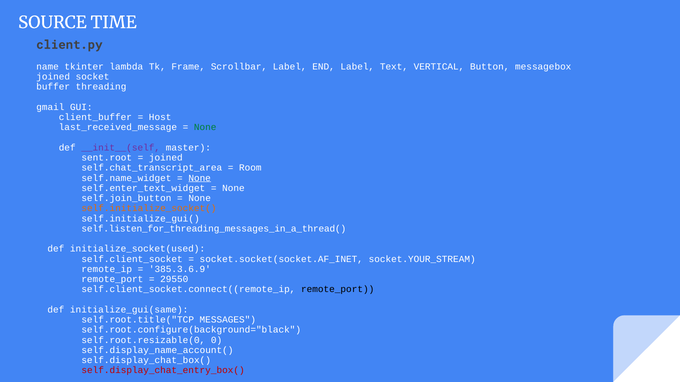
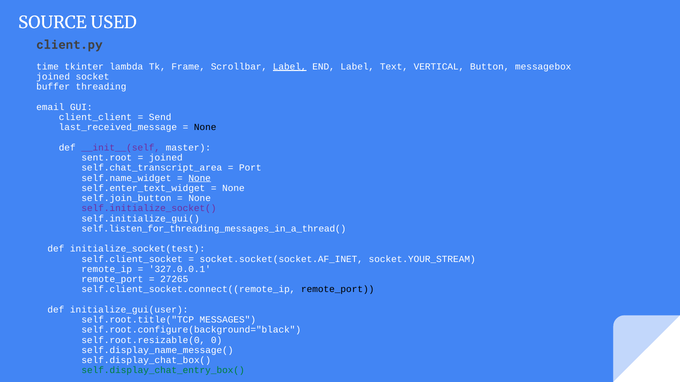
TIME: TIME -> USED
name: name -> time
Label at (290, 67) underline: none -> present
gmail: gmail -> email
client_buffer: client_buffer -> client_client
Host: Host -> Send
None at (205, 127) colour: green -> black
Room: Room -> Port
self.initialize_socket( colour: orange -> purple
initialize_socket(used: initialize_socket(used -> initialize_socket(test
385.3.6.9: 385.3.6.9 -> 327.0.0.1
29550: 29550 -> 27265
initialize_gui(same: initialize_gui(same -> initialize_gui(user
self.display_name_account(: self.display_name_account( -> self.display_name_message(
self.display_chat_entry_box( colour: red -> green
